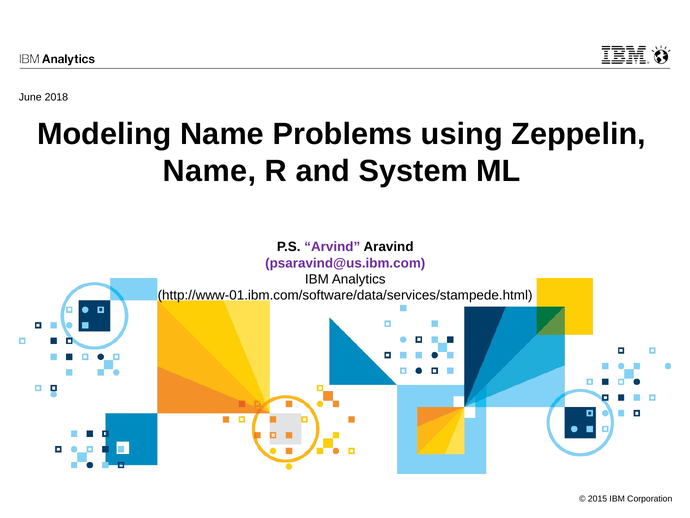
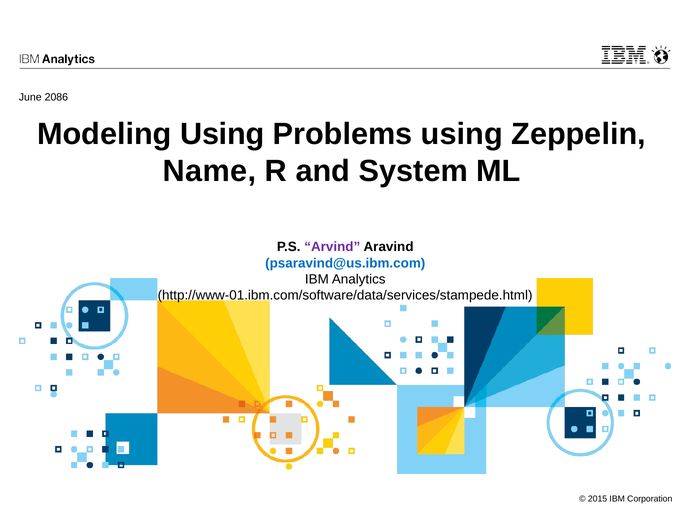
2018: 2018 -> 2086
Modeling Name: Name -> Using
psaravind@us.ibm.com colour: purple -> blue
